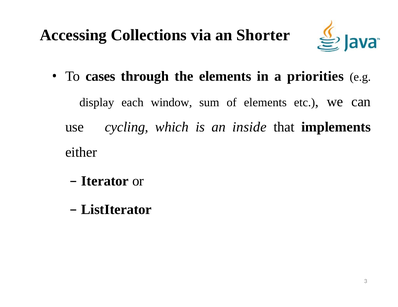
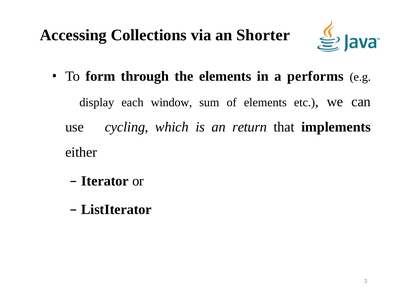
cases: cases -> form
priorities: priorities -> performs
inside: inside -> return
